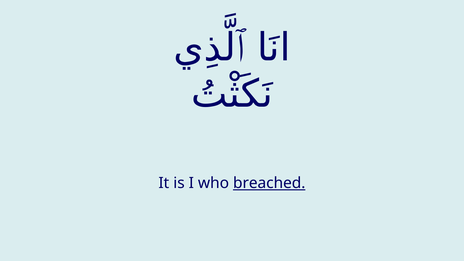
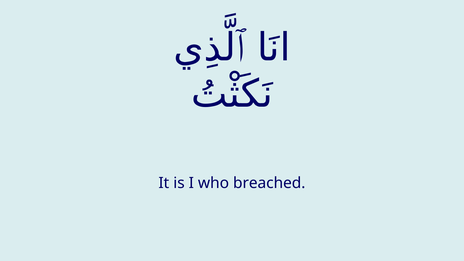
breached underline: present -> none
